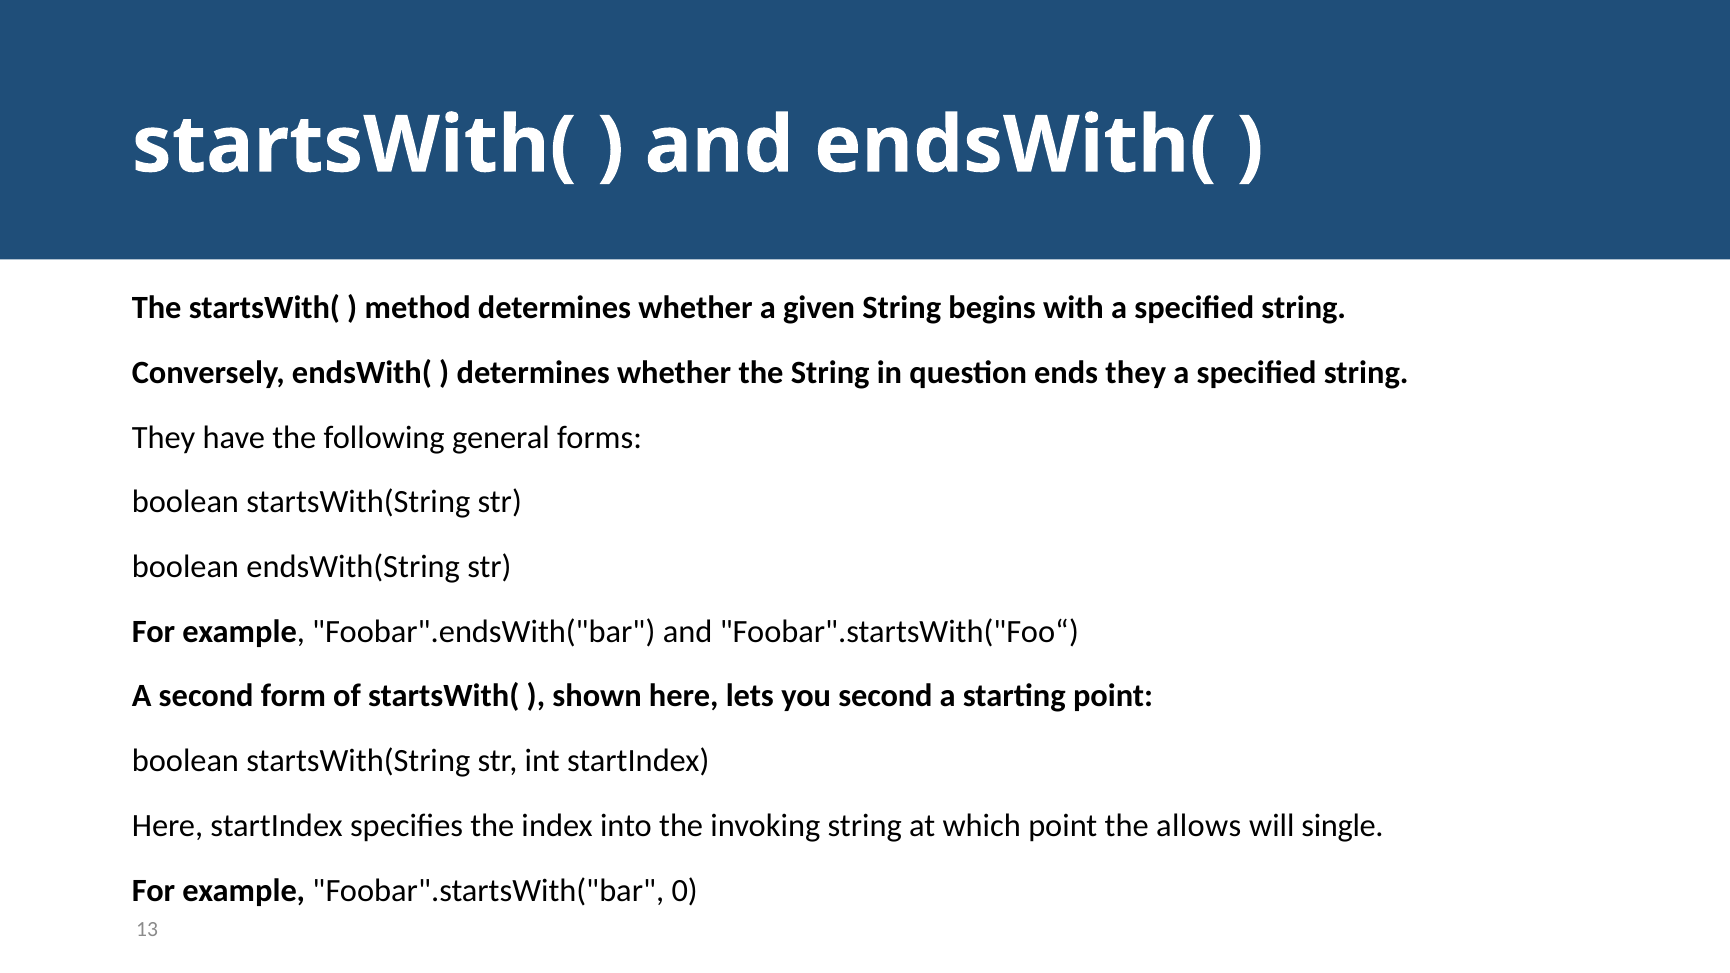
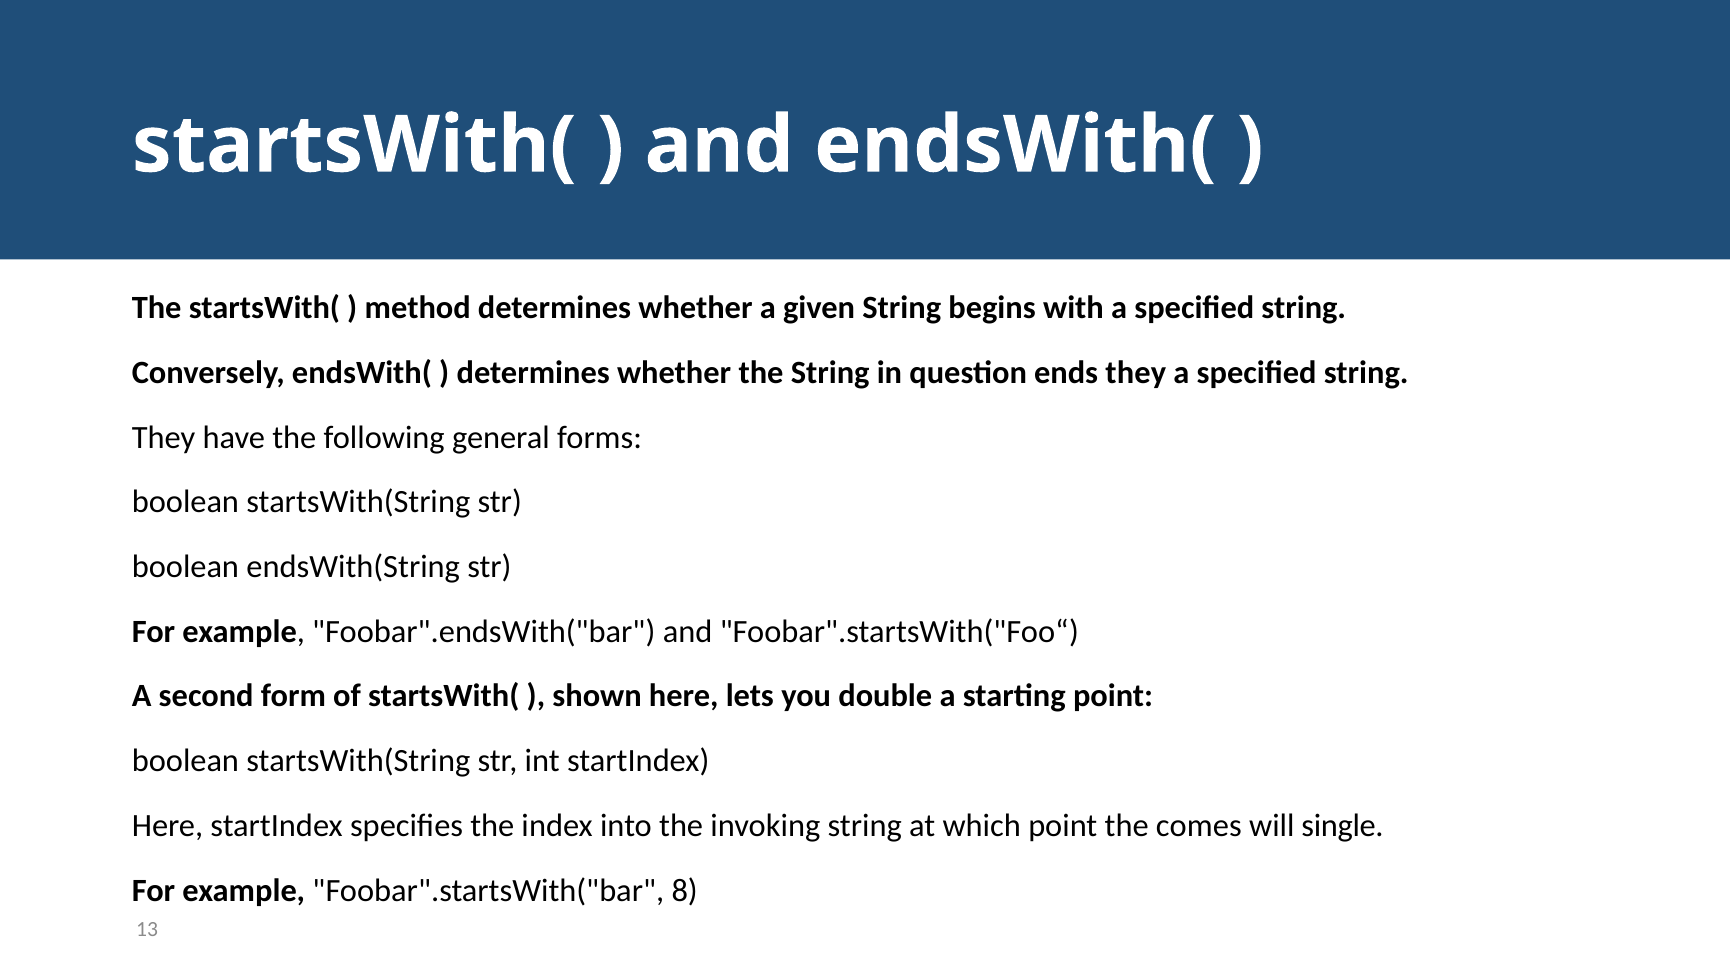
you second: second -> double
allows: allows -> comes
0: 0 -> 8
